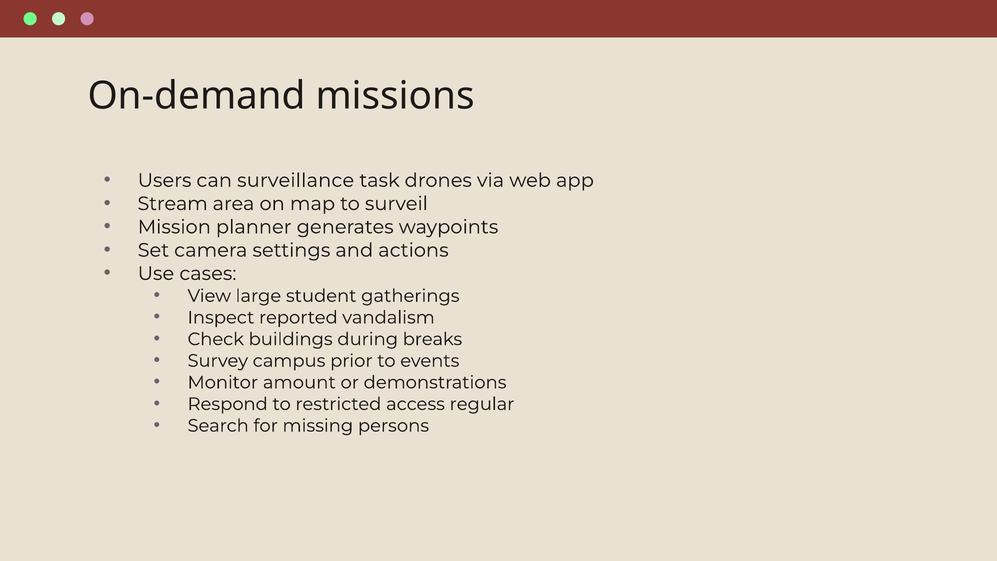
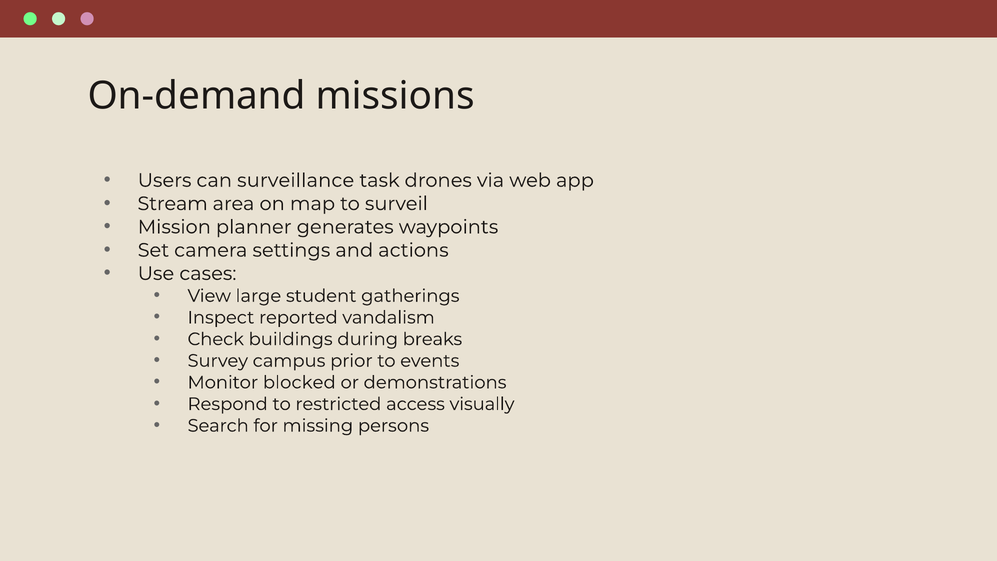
amount: amount -> blocked
regular: regular -> visually
